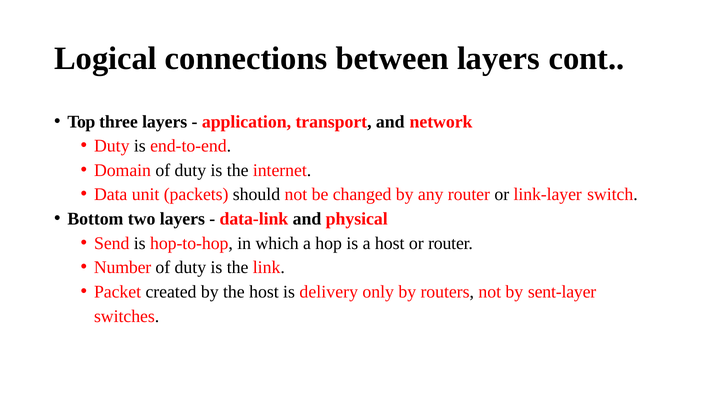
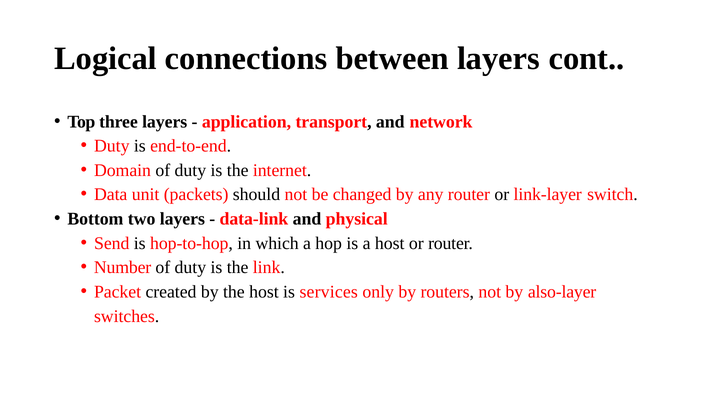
delivery: delivery -> services
sent-layer: sent-layer -> also-layer
